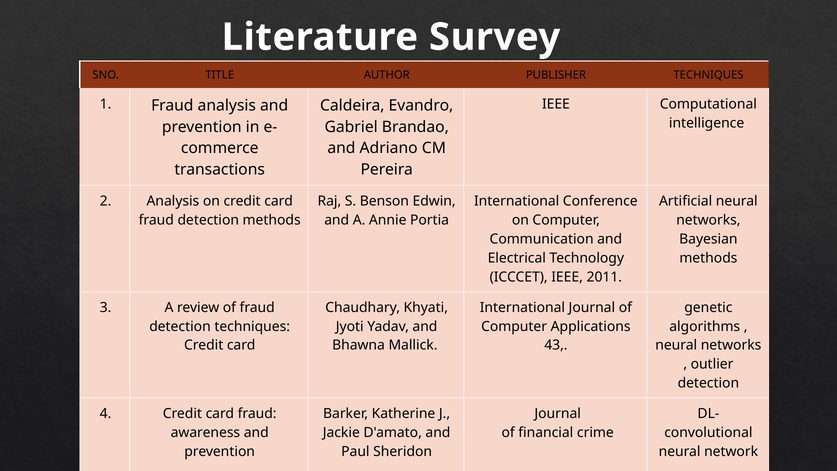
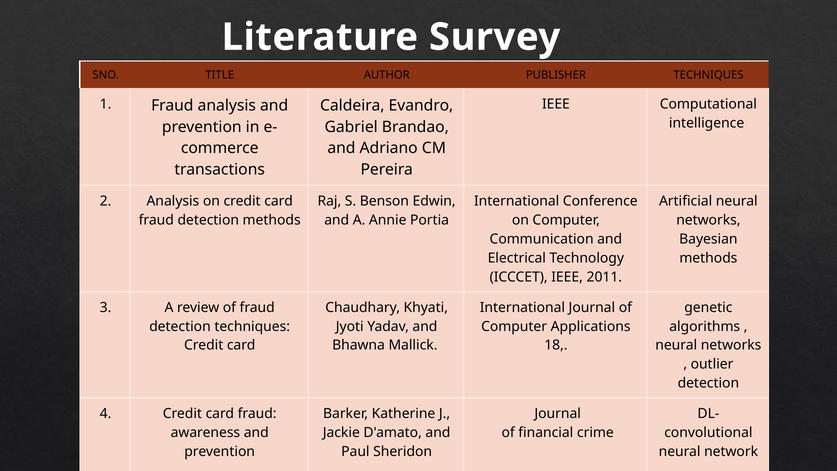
43: 43 -> 18
